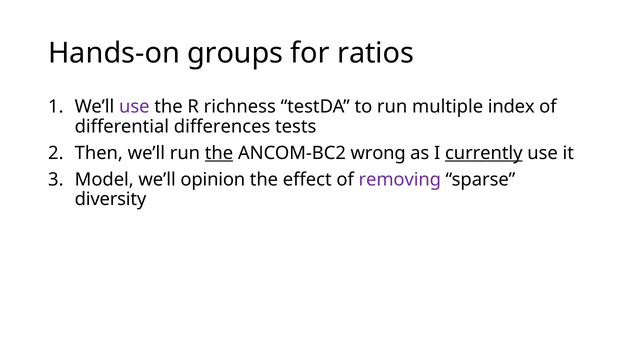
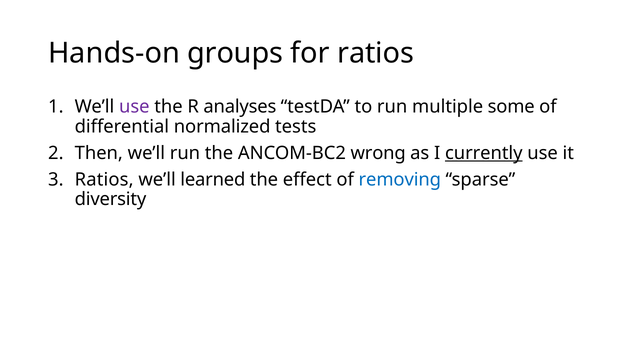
richness: richness -> analyses
index: index -> some
differences: differences -> normalized
the at (219, 153) underline: present -> none
Model at (104, 179): Model -> Ratios
opinion: opinion -> learned
removing colour: purple -> blue
